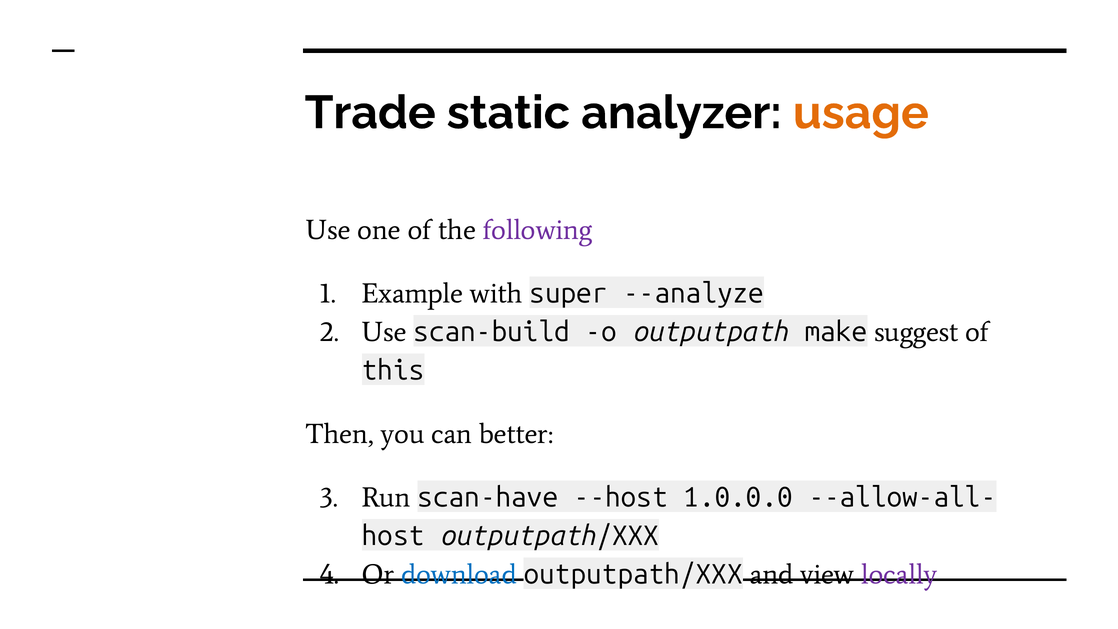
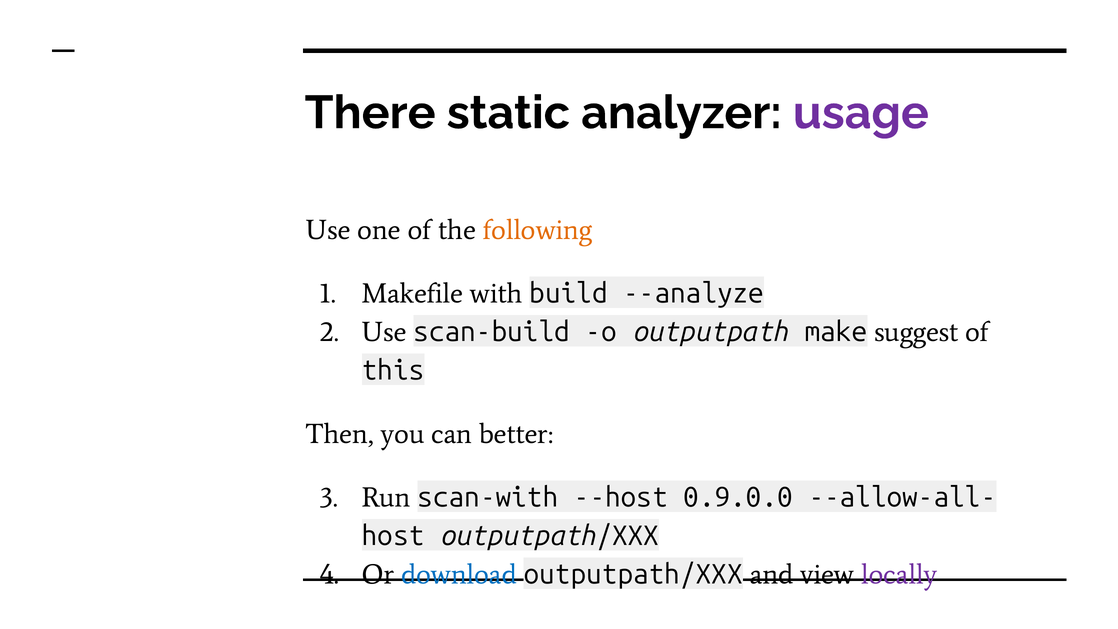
Trade: Trade -> There
usage colour: orange -> purple
following colour: purple -> orange
Example: Example -> Makefile
super: super -> build
scan-have: scan-have -> scan-with
1.0.0.0: 1.0.0.0 -> 0.9.0.0
